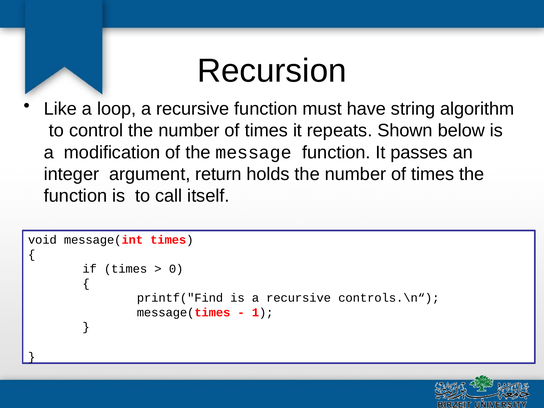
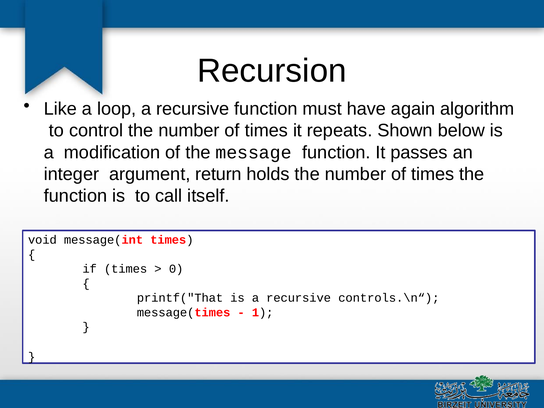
string: string -> again
printf("Find: printf("Find -> printf("That
